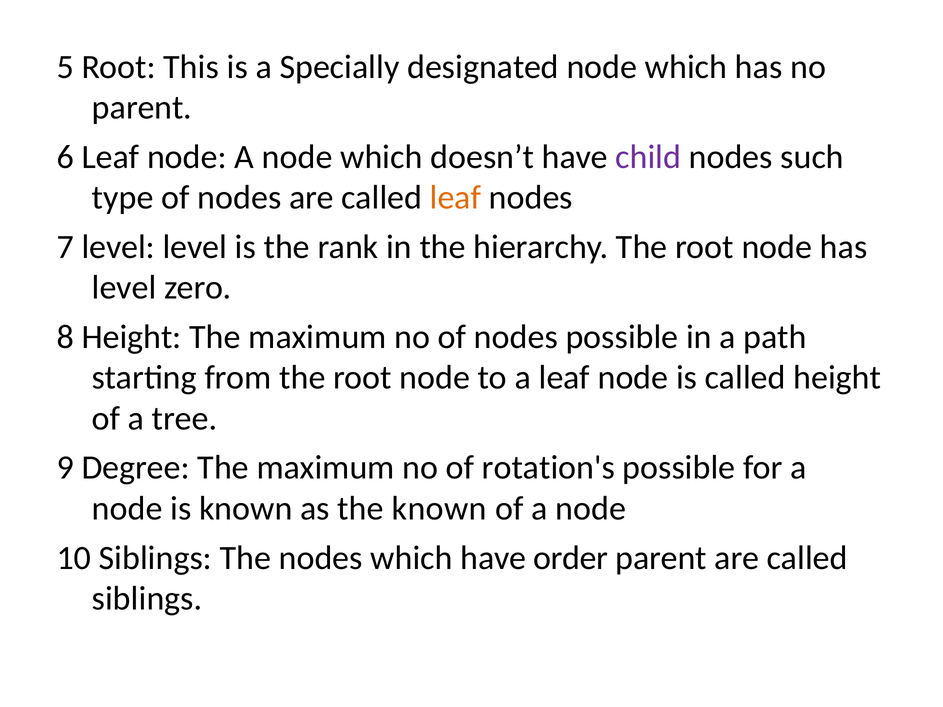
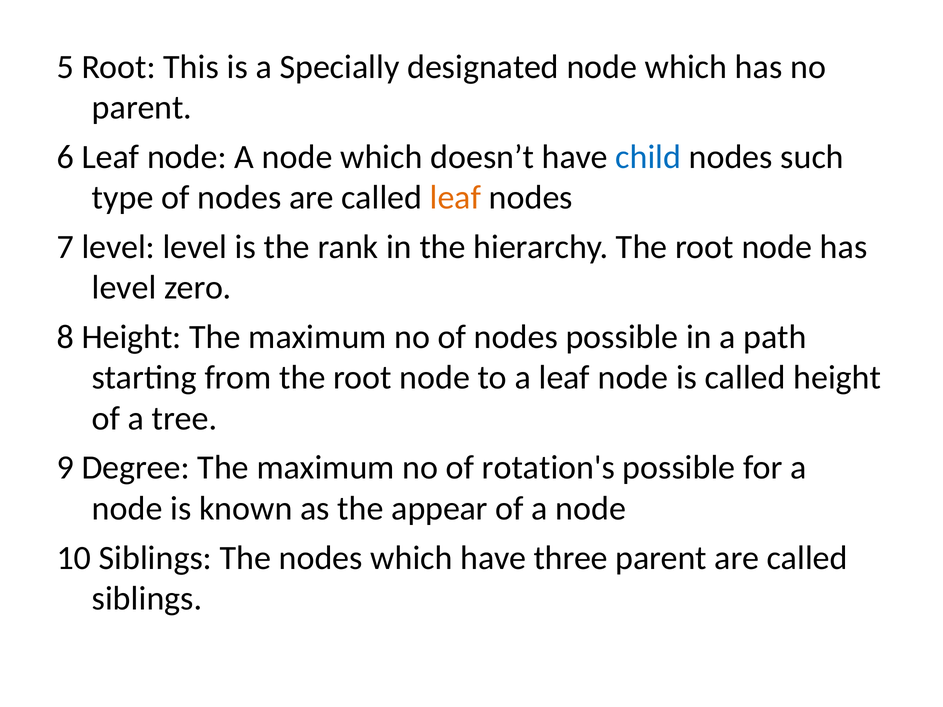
child colour: purple -> blue
the known: known -> appear
order: order -> three
